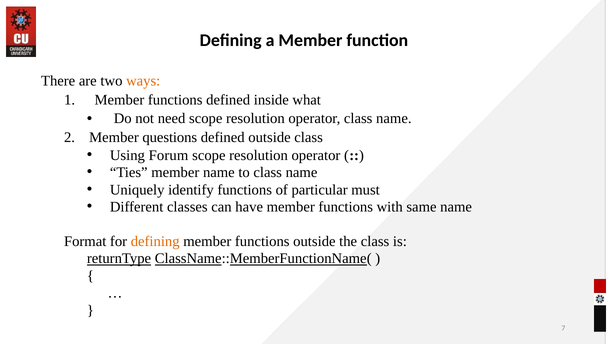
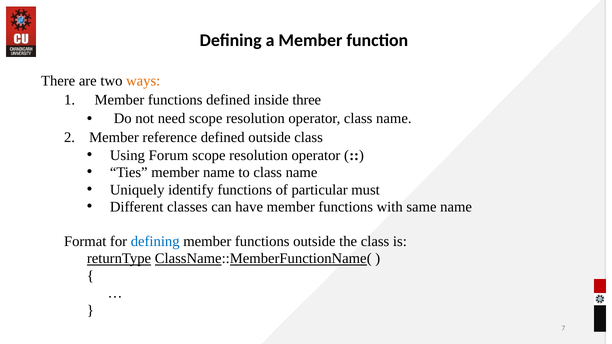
what: what -> three
questions: questions -> reference
defining at (155, 242) colour: orange -> blue
